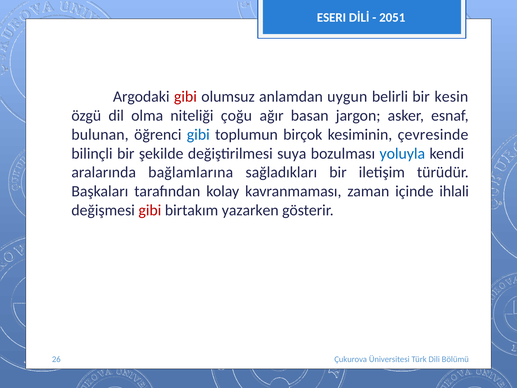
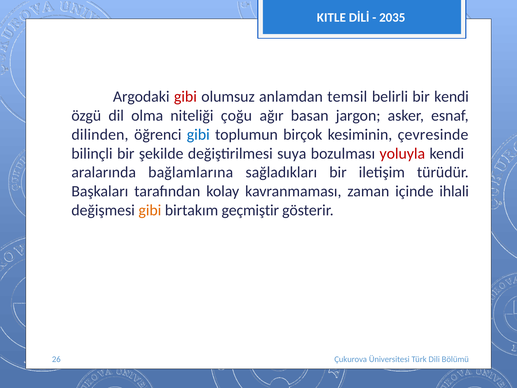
ESERI: ESERI -> KITLE
2051: 2051 -> 2035
uygun: uygun -> temsil
bir kesin: kesin -> kendi
bulunan: bulunan -> dilinden
yoluyla colour: blue -> red
gibi at (150, 210) colour: red -> orange
yazarken: yazarken -> geçmiştir
